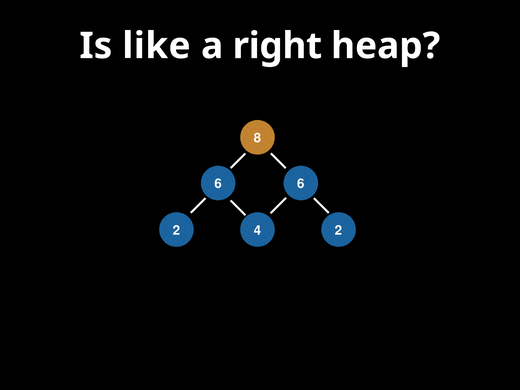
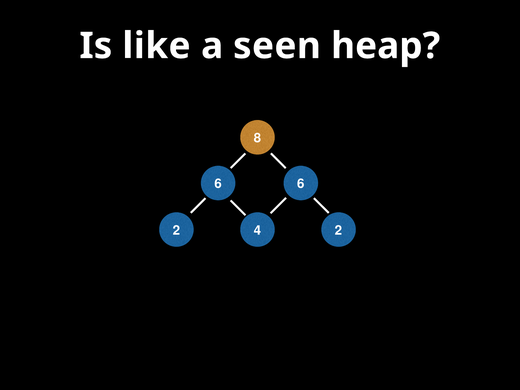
right: right -> seen
